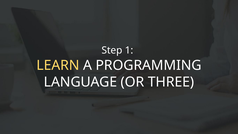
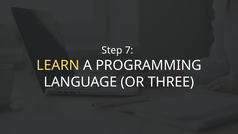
1: 1 -> 7
